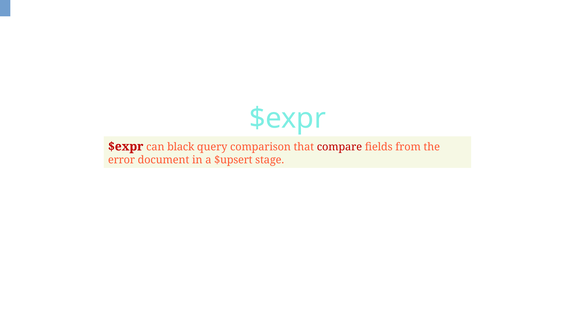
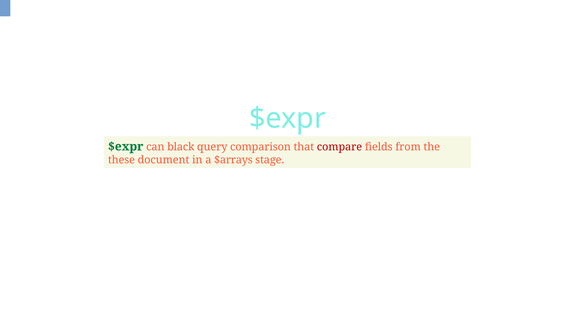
$expr at (126, 147) colour: red -> green
error: error -> these
$upsert: $upsert -> $arrays
